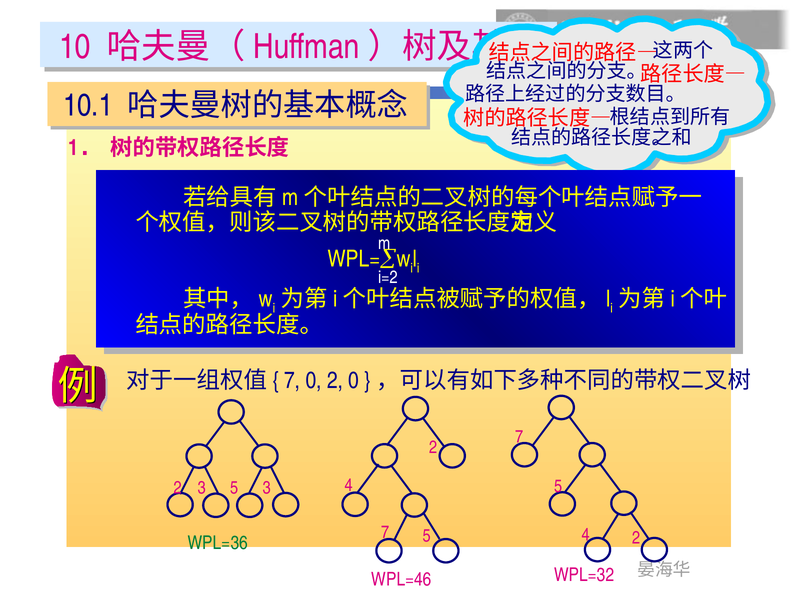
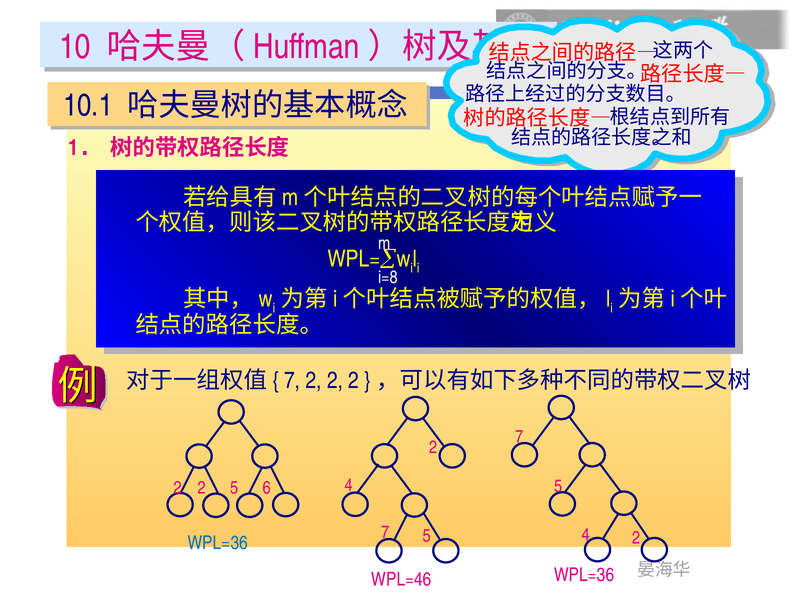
i=2: i=2 -> i=8
7 0: 0 -> 2
0 at (354, 381): 0 -> 2
3 at (202, 488): 3 -> 2
5 3: 3 -> 6
WPL=36 at (218, 543) colour: green -> blue
WPL=46 WPL=32: WPL=32 -> WPL=36
